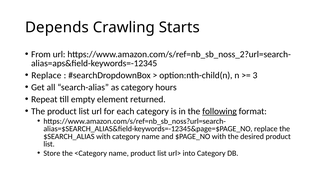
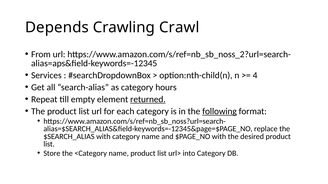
Starts: Starts -> Crawl
Replace at (46, 75): Replace -> Services
3: 3 -> 4
returned underline: none -> present
